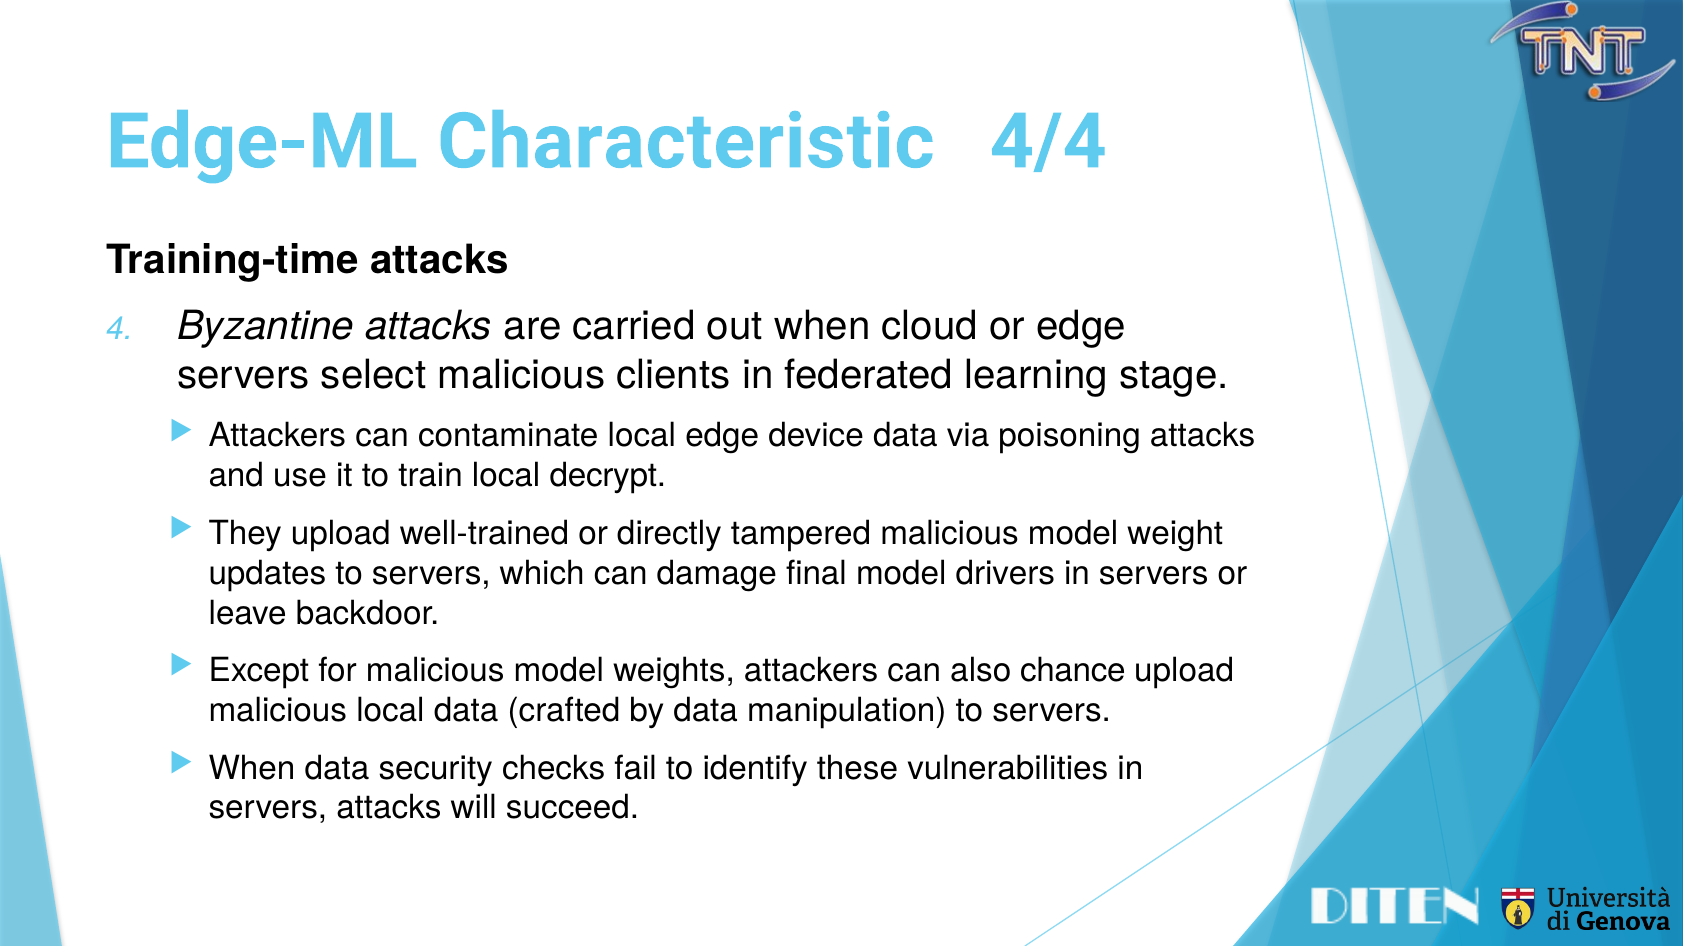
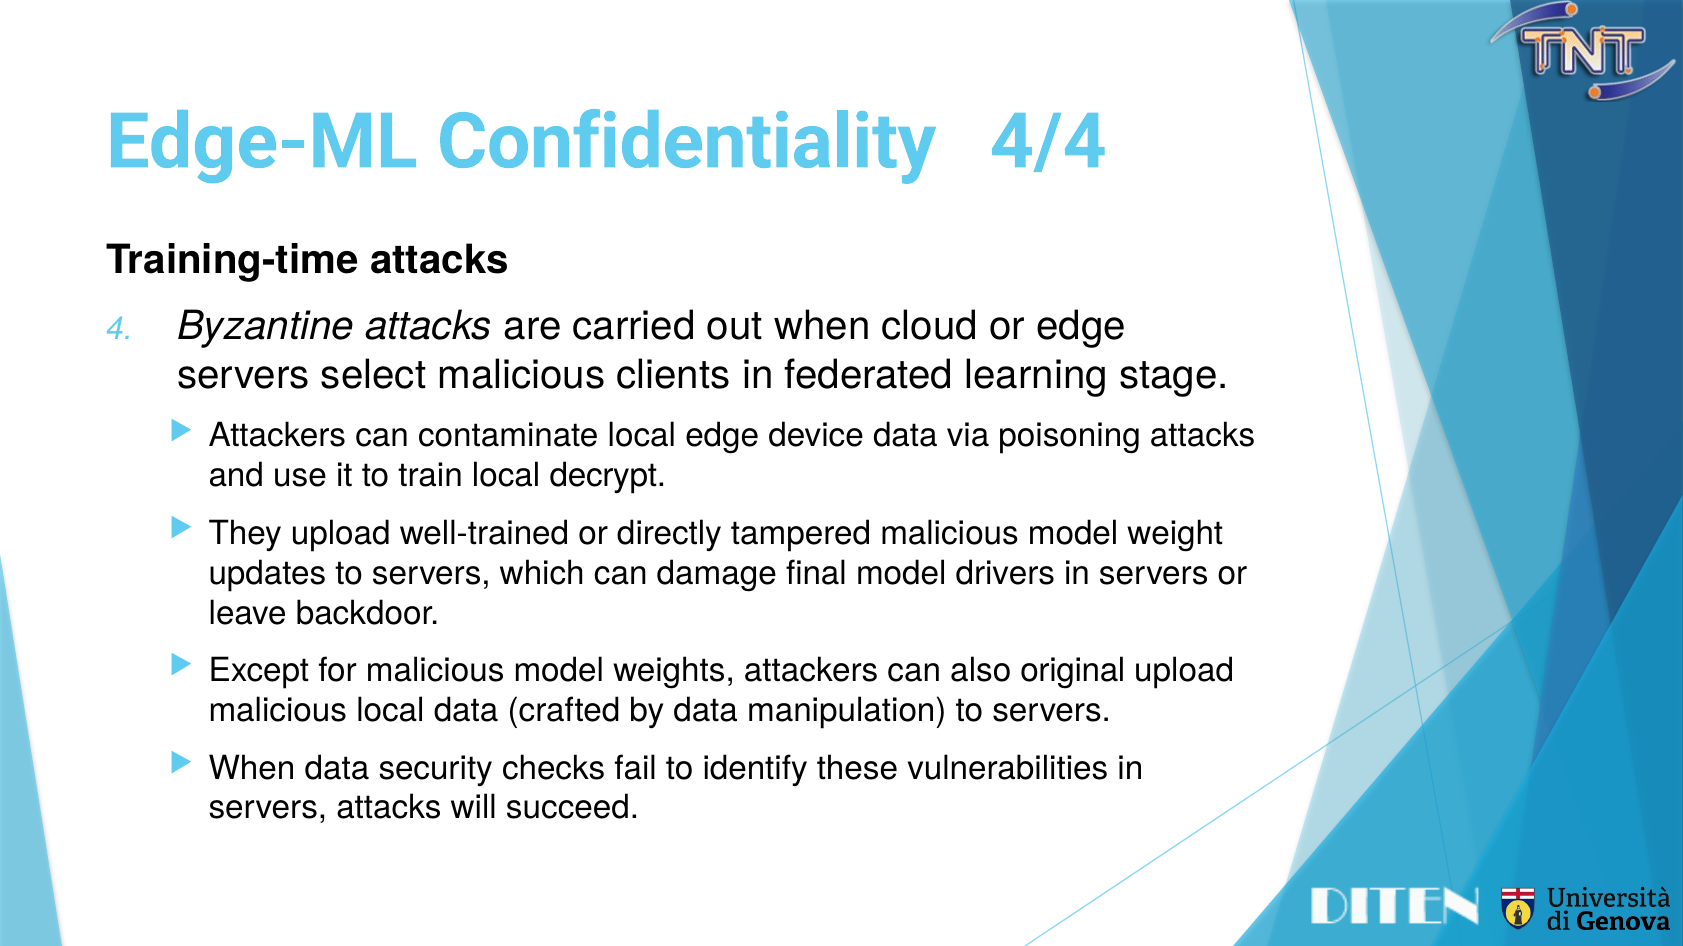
Characteristic: Characteristic -> Confidentiality
chance: chance -> original
